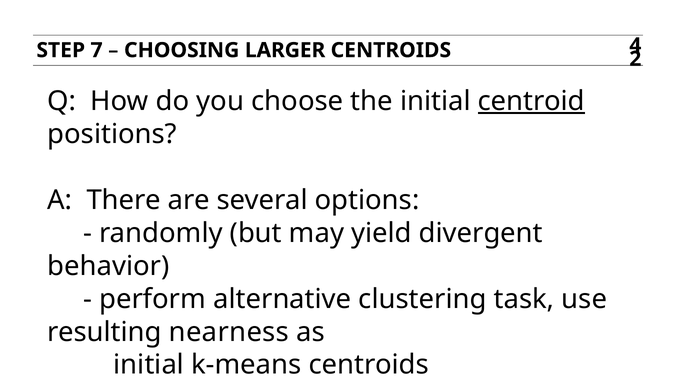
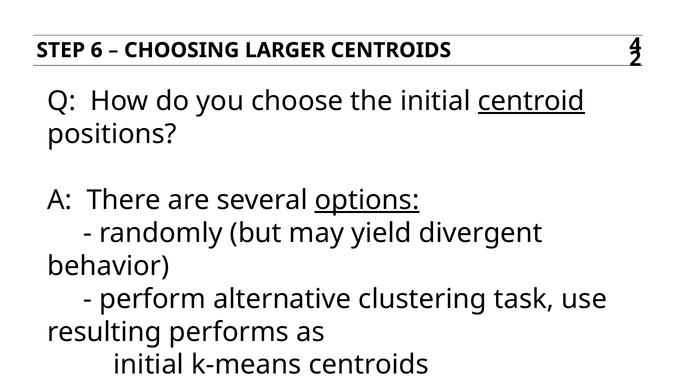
7: 7 -> 6
options underline: none -> present
nearness: nearness -> performs
